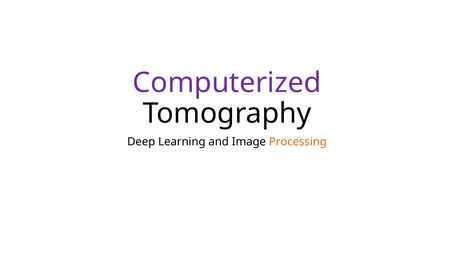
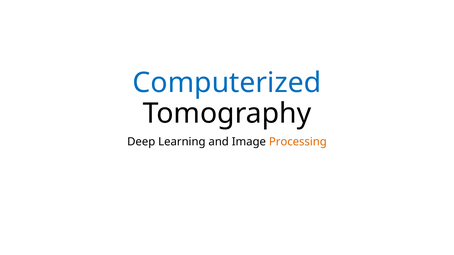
Computerized colour: purple -> blue
